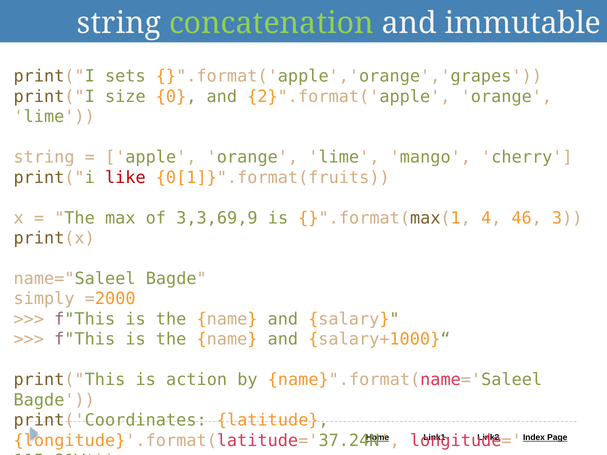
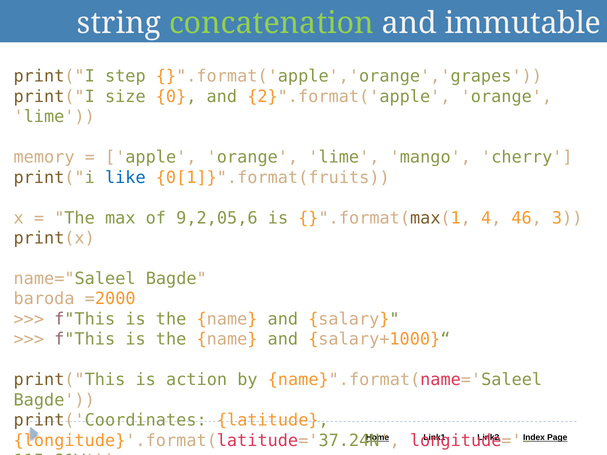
sets: sets -> step
string at (44, 157): string -> memory
like colour: red -> blue
3,3,69,9: 3,3,69,9 -> 9,2,05,6
simply: simply -> baroda
